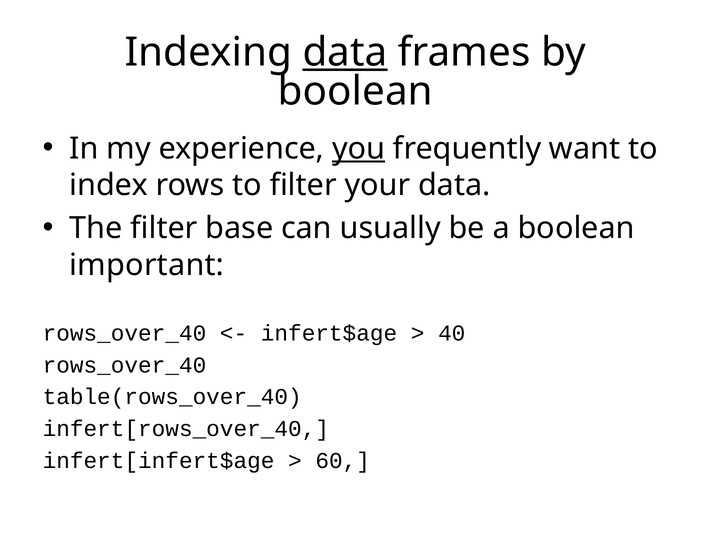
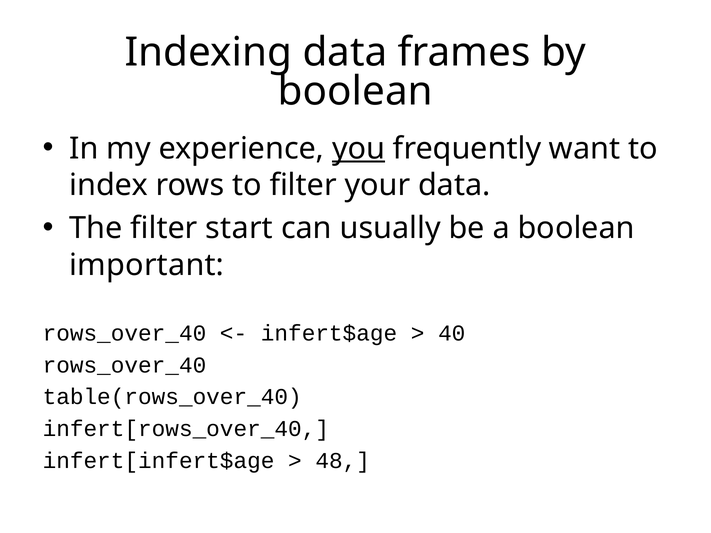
data at (345, 52) underline: present -> none
base: base -> start
60: 60 -> 48
